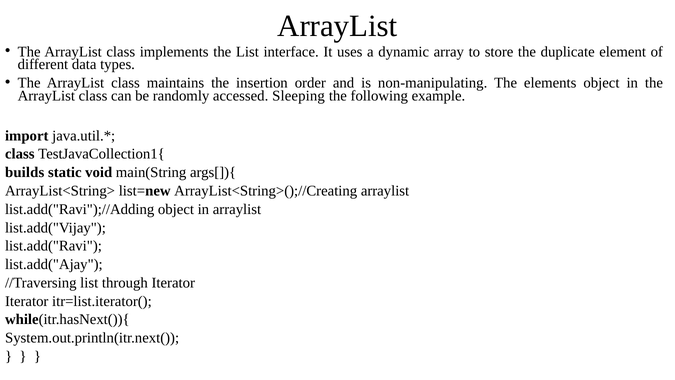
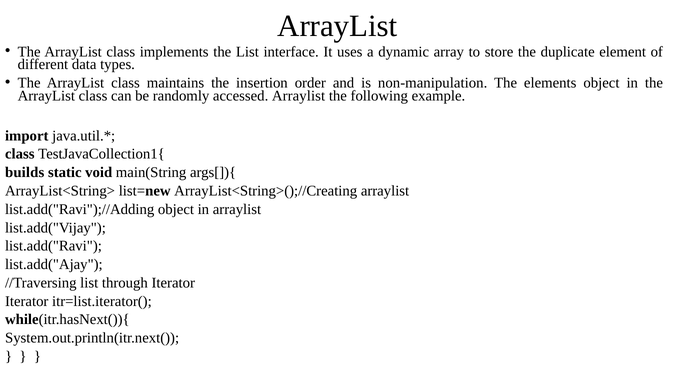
non-manipulating: non-manipulating -> non-manipulation
accessed Sleeping: Sleeping -> Arraylist
